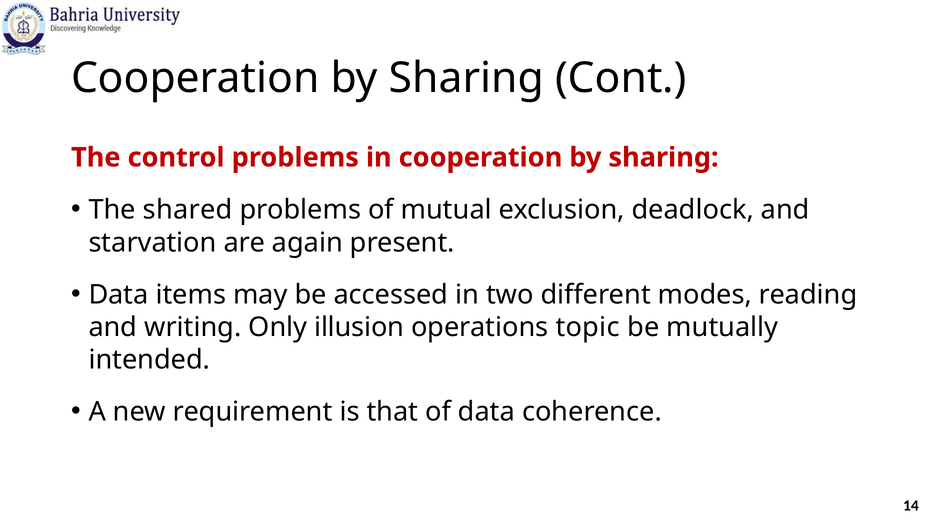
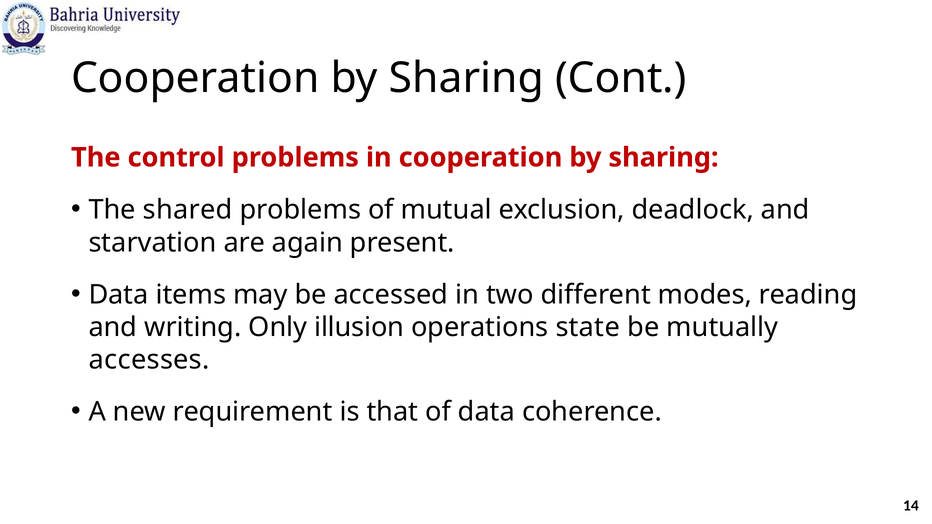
topic: topic -> state
intended: intended -> accesses
